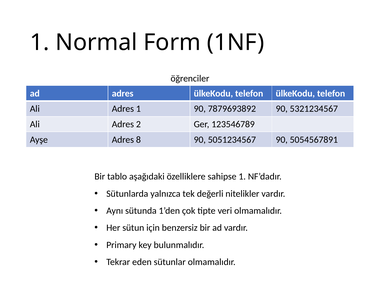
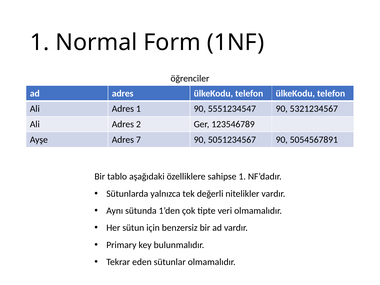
7879693892: 7879693892 -> 5551234547
8: 8 -> 7
